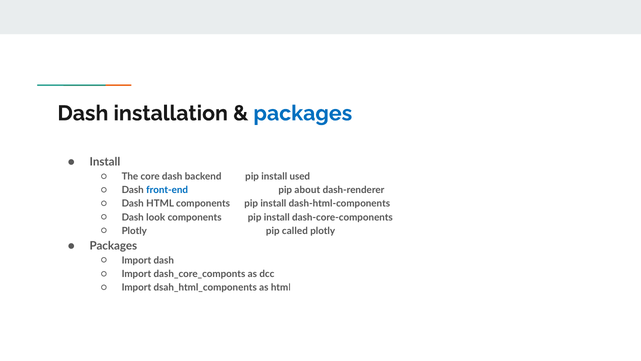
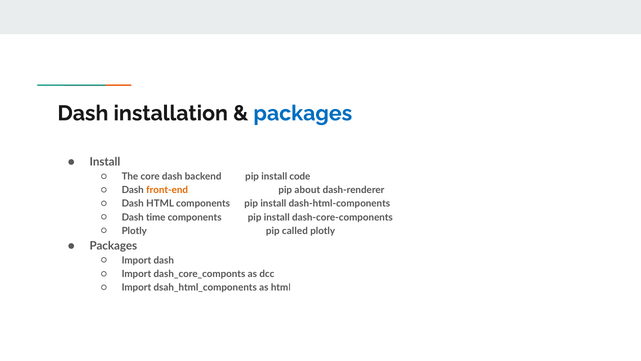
used: used -> code
front-end colour: blue -> orange
look: look -> time
